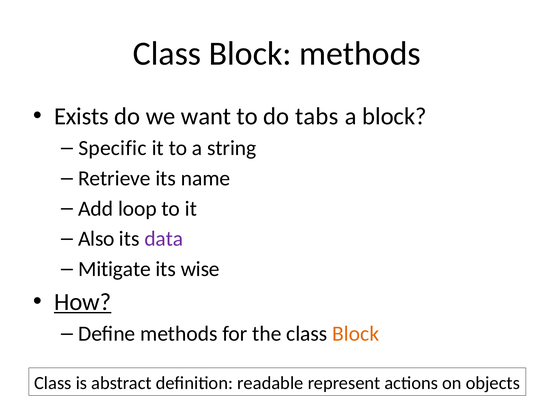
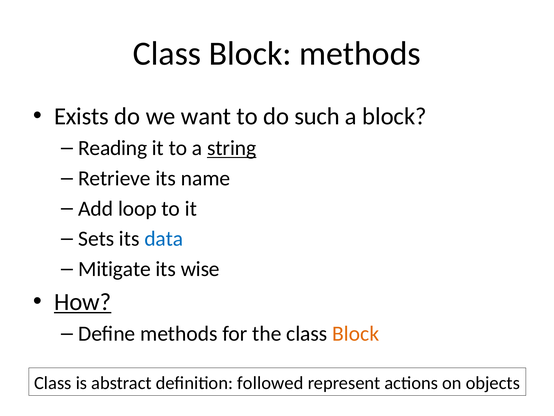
tabs: tabs -> such
Specific: Specific -> Reading
string underline: none -> present
Also: Also -> Sets
data colour: purple -> blue
readable: readable -> followed
